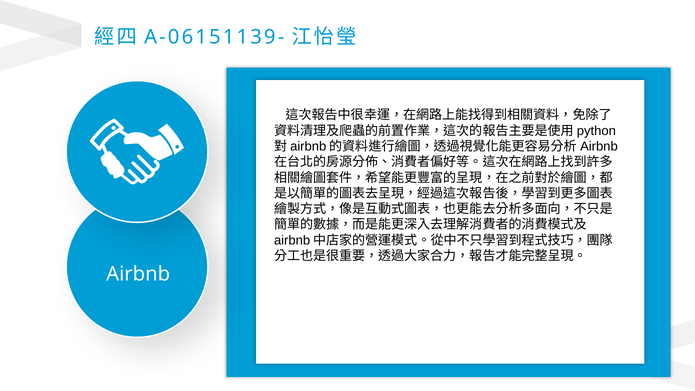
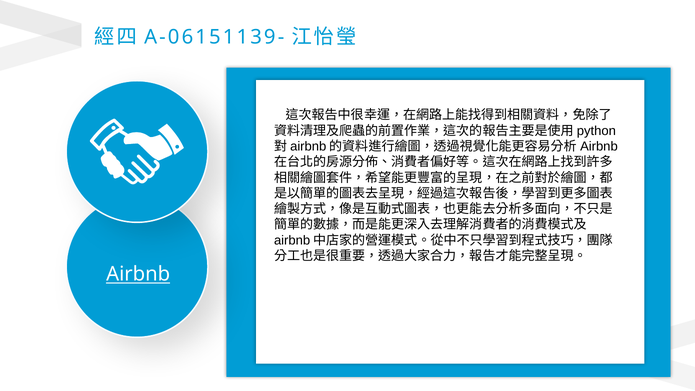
Airbnb underline: none -> present
